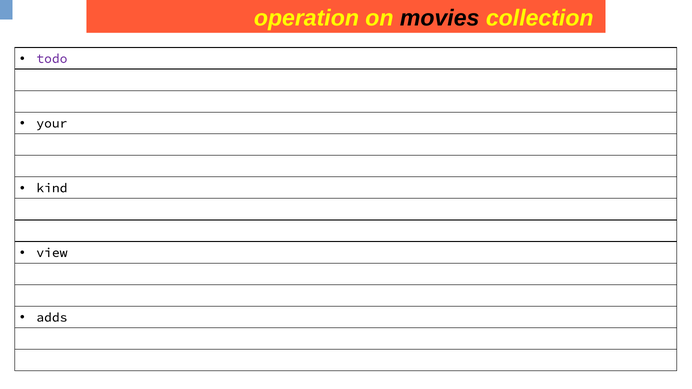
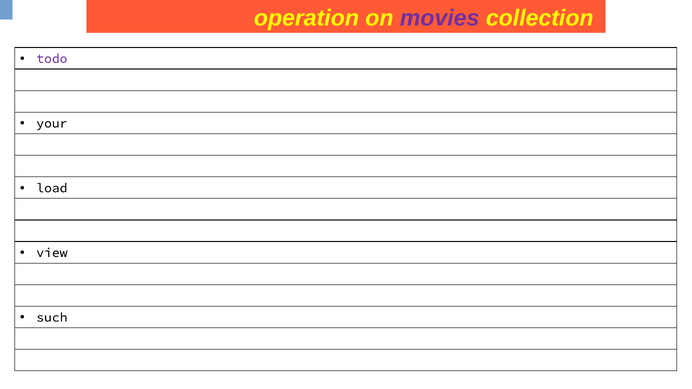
movies colour: black -> purple
kind: kind -> load
adds: adds -> such
